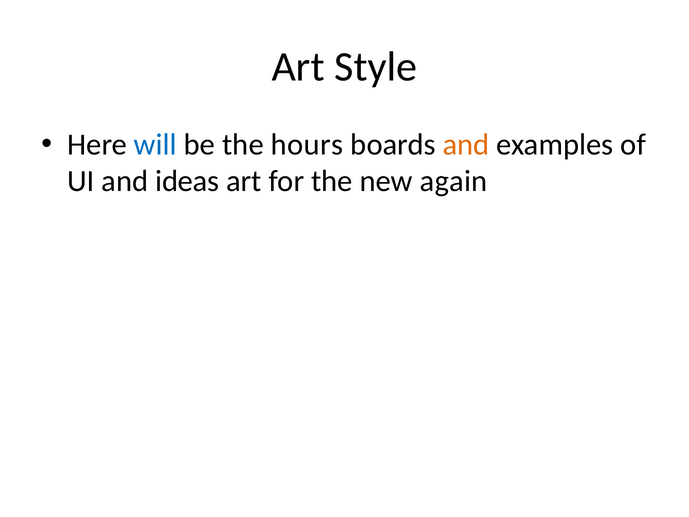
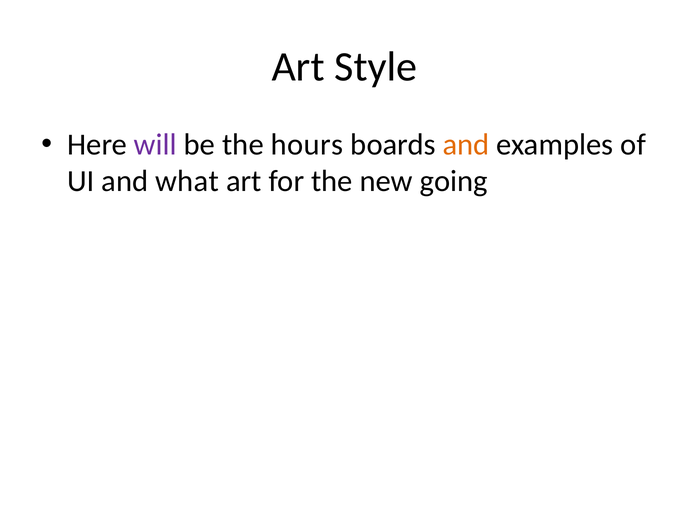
will colour: blue -> purple
ideas: ideas -> what
again: again -> going
